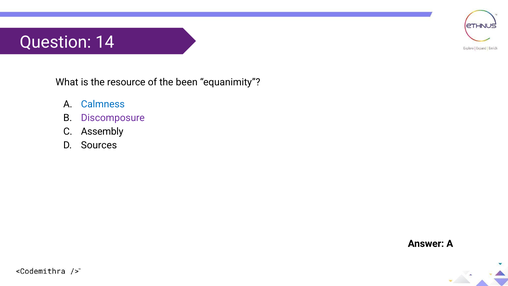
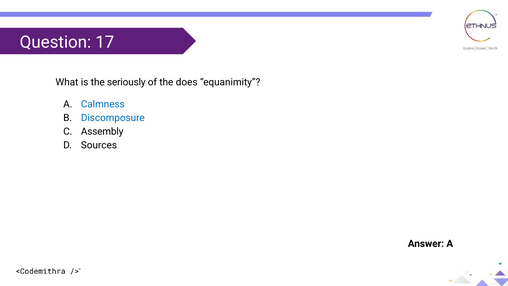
14: 14 -> 17
resource: resource -> seriously
been: been -> does
Discomposure colour: purple -> blue
